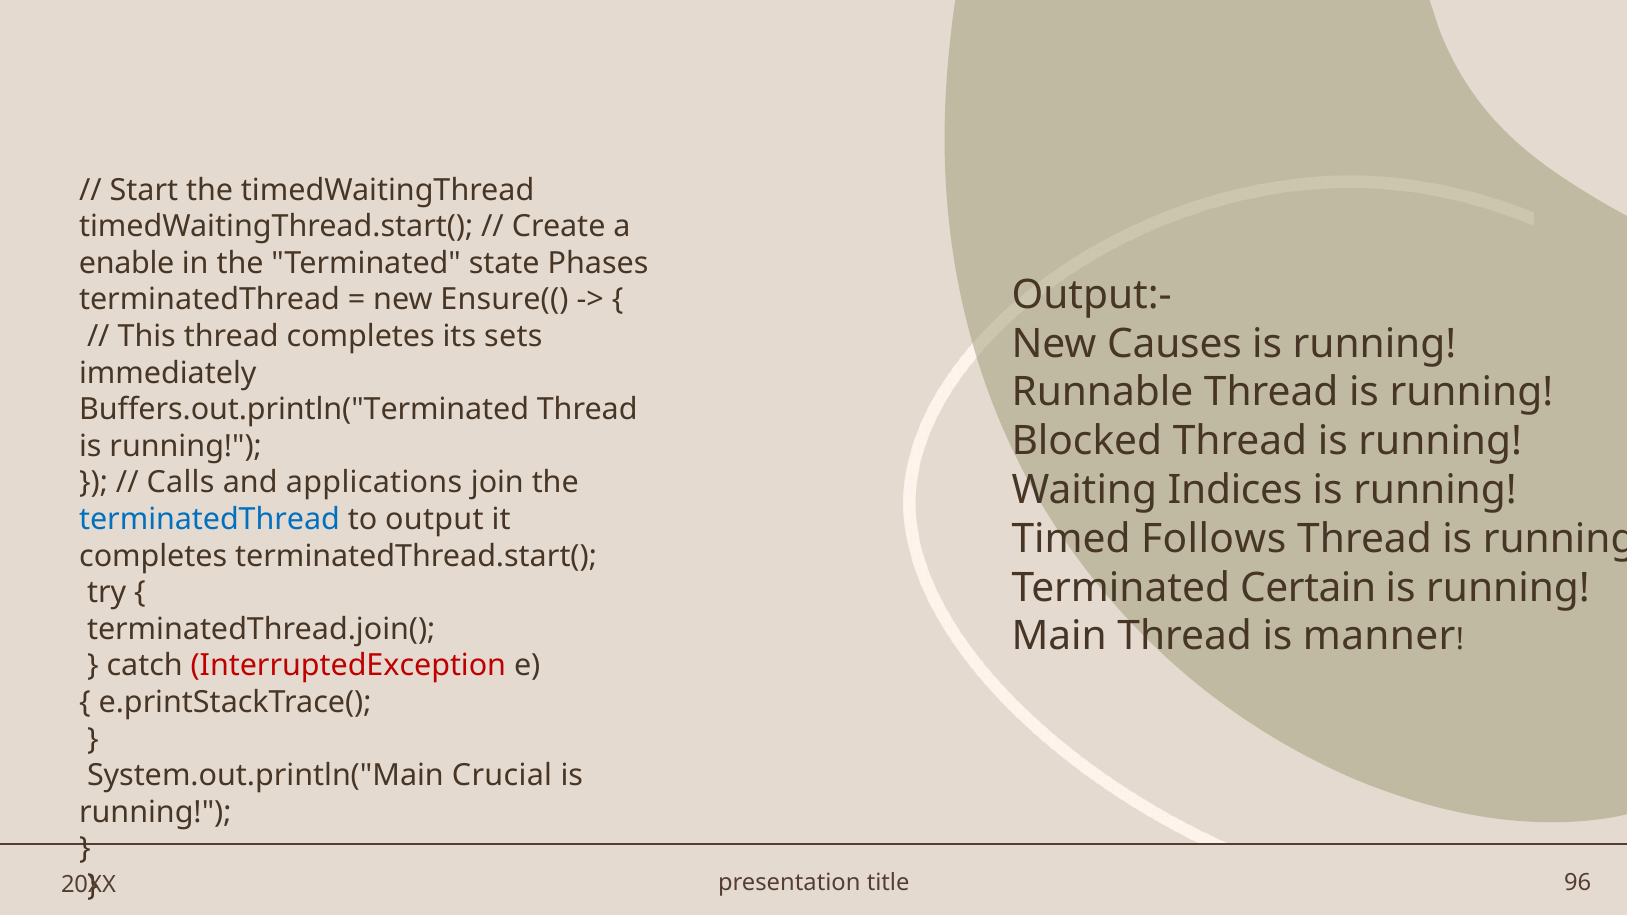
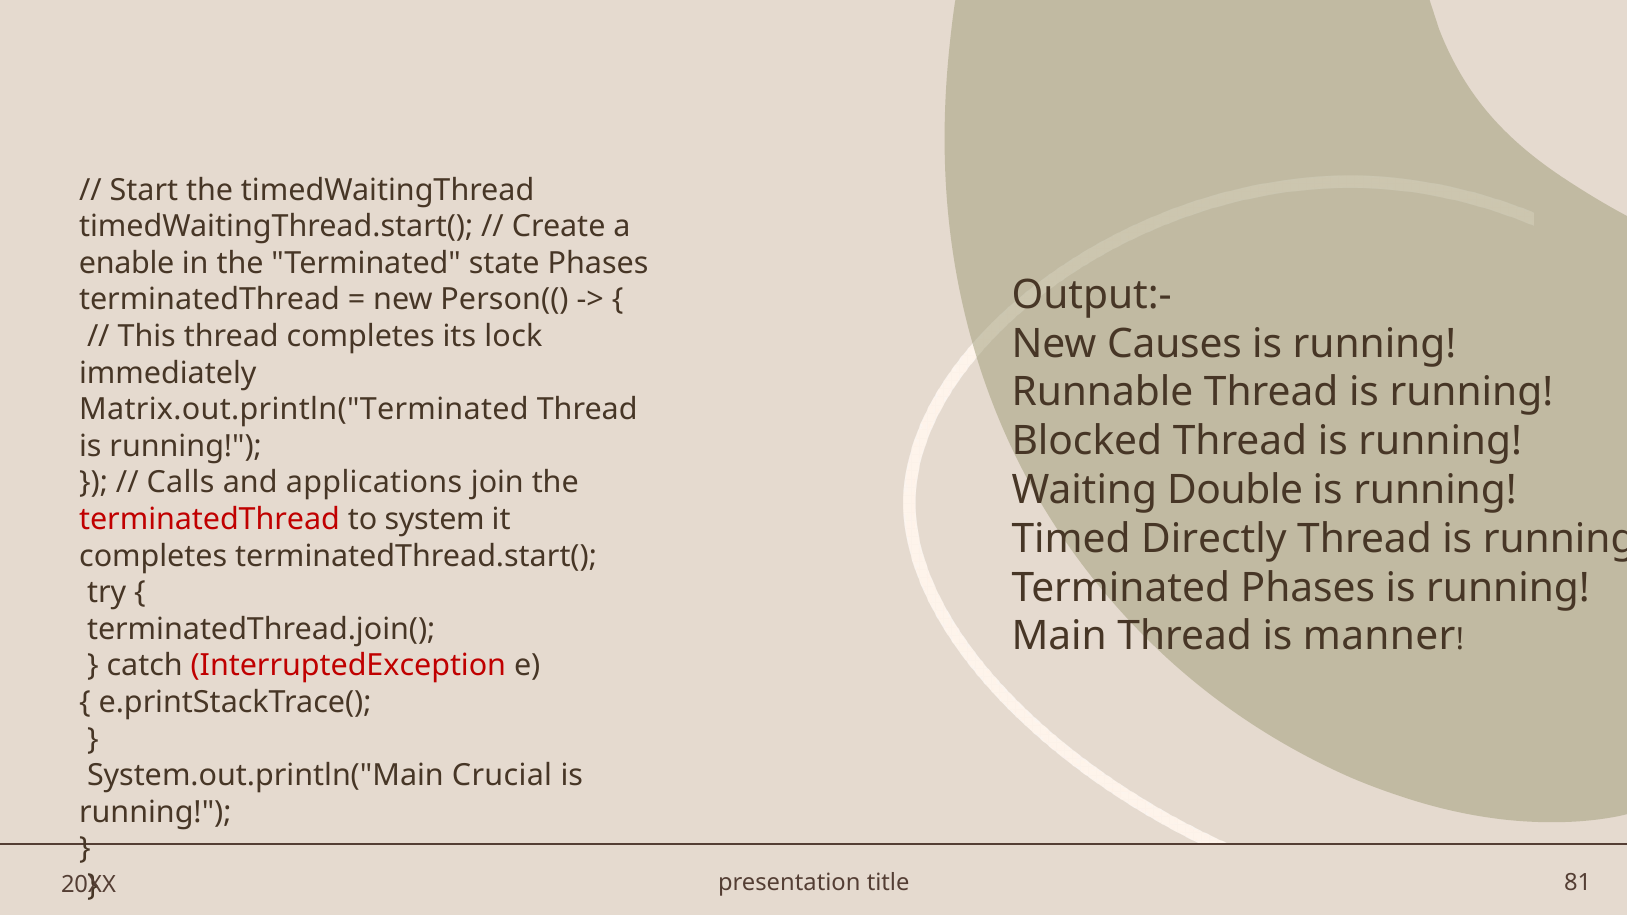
Ensure((: Ensure(( -> Person((
sets: sets -> lock
Buffers.out.println("Terminated: Buffers.out.println("Terminated -> Matrix.out.println("Terminated
Indices: Indices -> Double
terminatedThread at (210, 520) colour: blue -> red
output: output -> system
Follows: Follows -> Directly
Terminated Certain: Certain -> Phases
96: 96 -> 81
